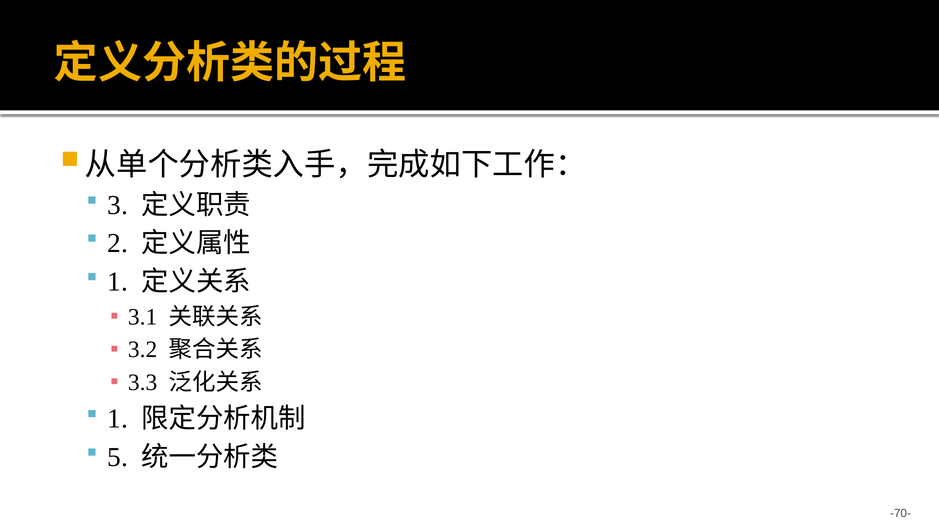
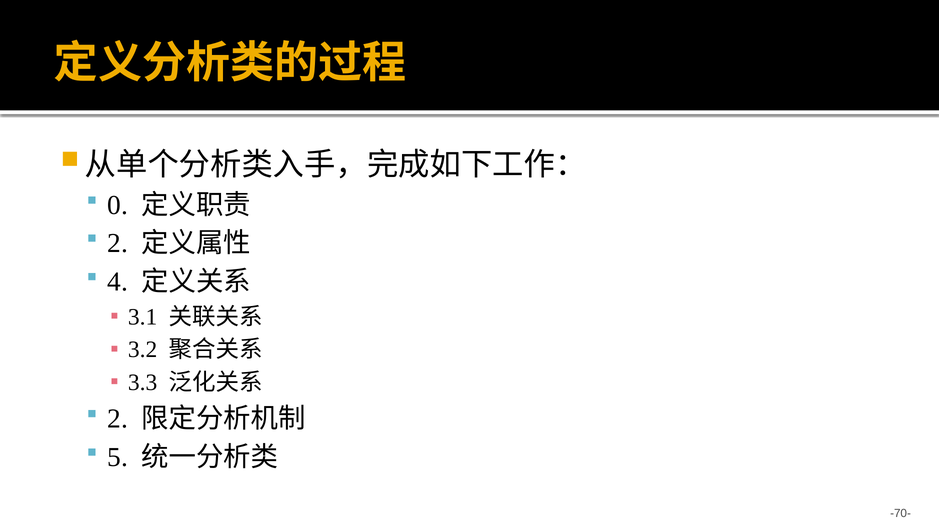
3: 3 -> 0
1 at (118, 282): 1 -> 4
1 at (118, 419): 1 -> 2
